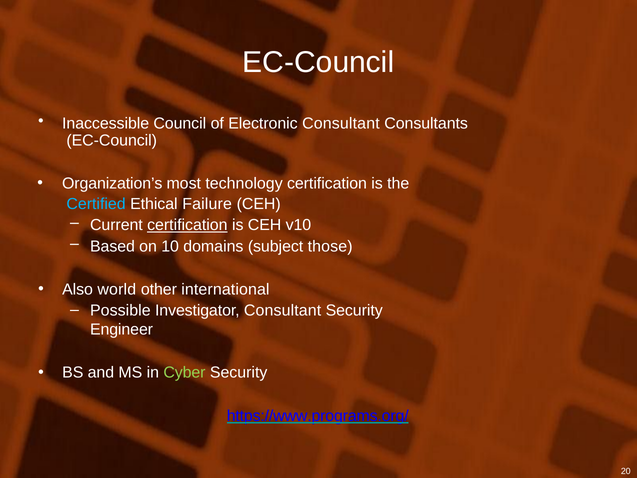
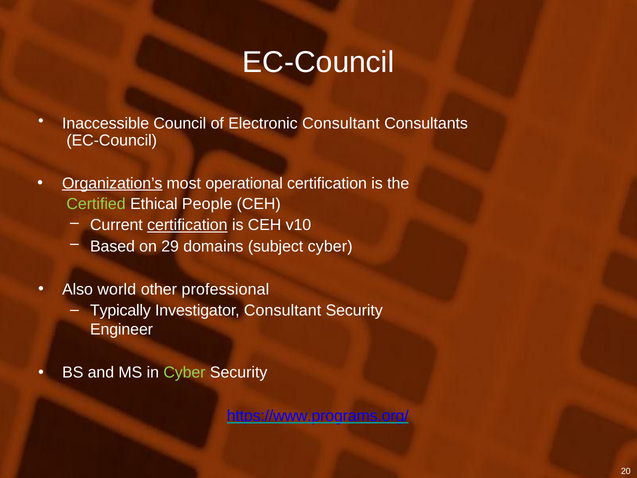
Organization’s underline: none -> present
technology: technology -> operational
Certified colour: light blue -> light green
Failure: Failure -> People
10: 10 -> 29
subject those: those -> cyber
international: international -> professional
Possible: Possible -> Typically
